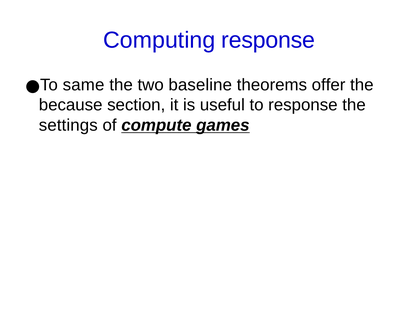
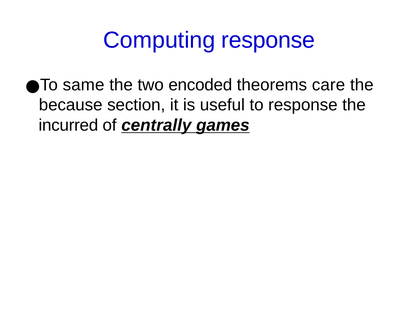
baseline: baseline -> encoded
offer: offer -> care
settings: settings -> incurred
compute: compute -> centrally
